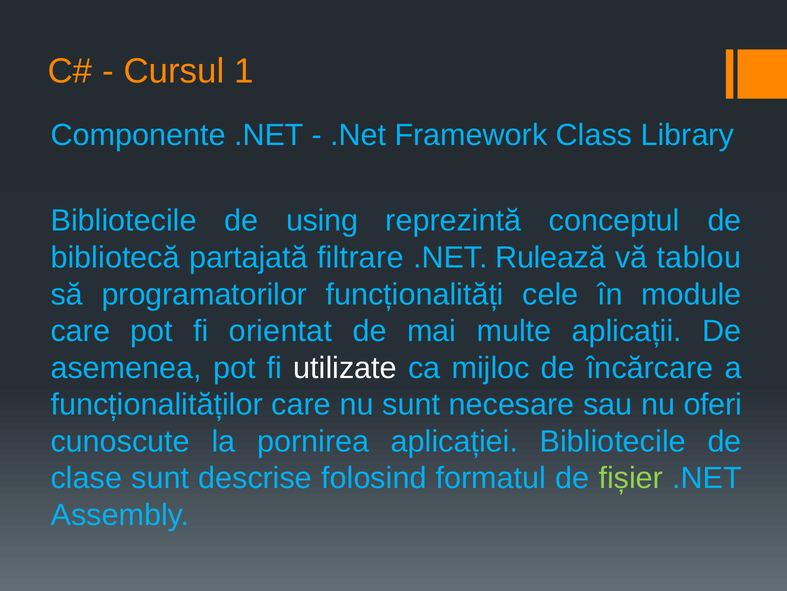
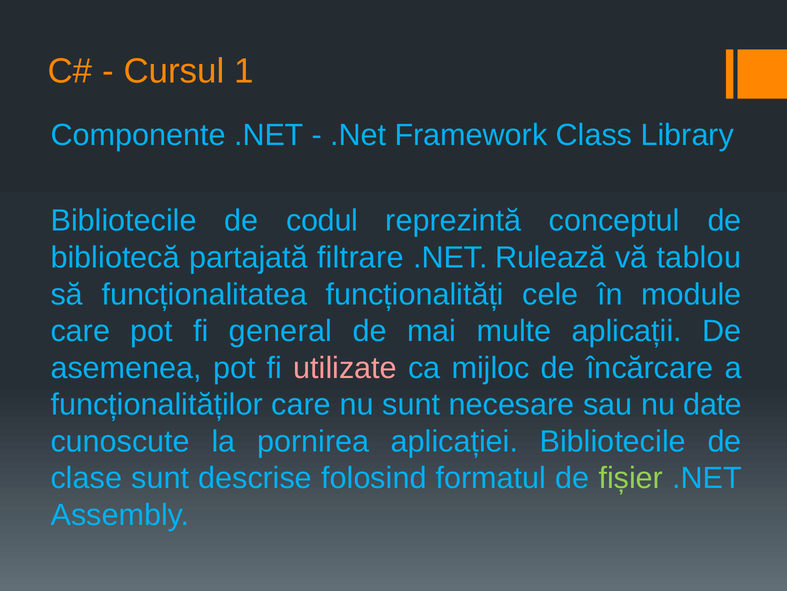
using: using -> codul
programatorilor: programatorilor -> funcționalitatea
orientat: orientat -> general
utilizate colour: white -> pink
oferi: oferi -> date
